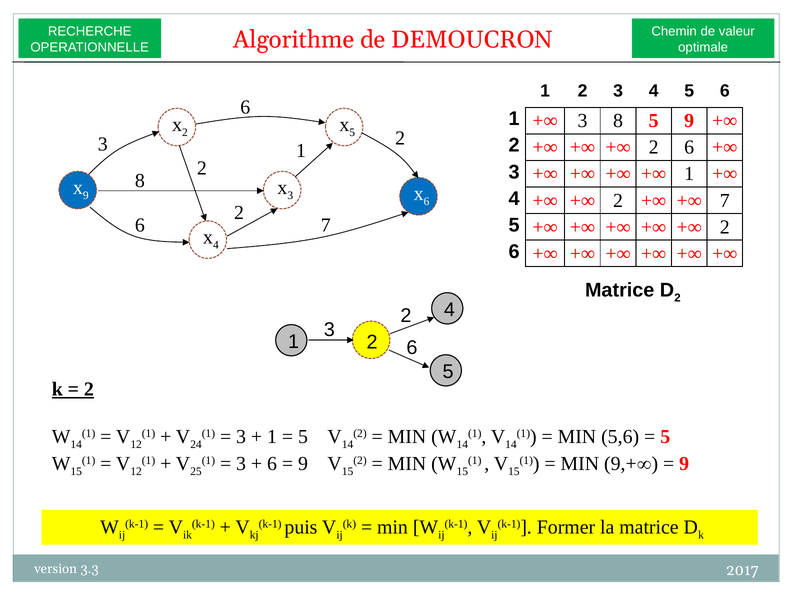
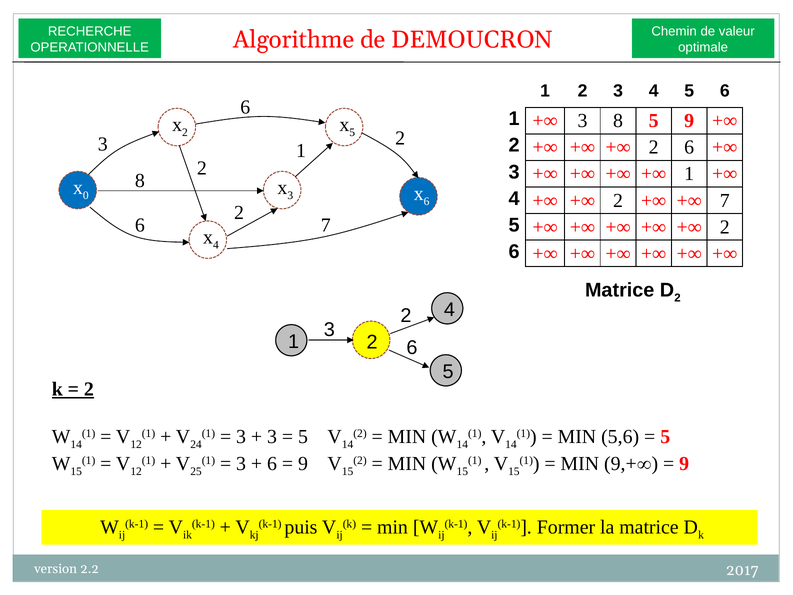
9 at (86, 195): 9 -> 0
1 at (272, 436): 1 -> 3
3.3: 3.3 -> 2.2
